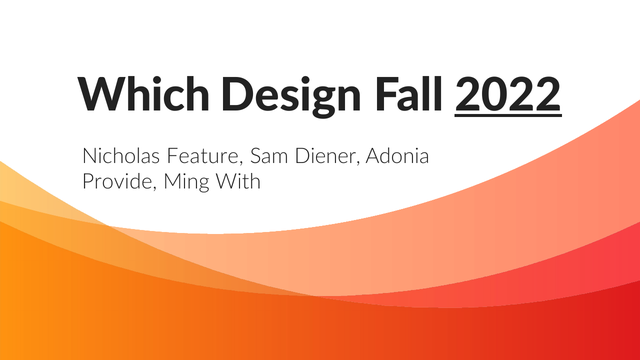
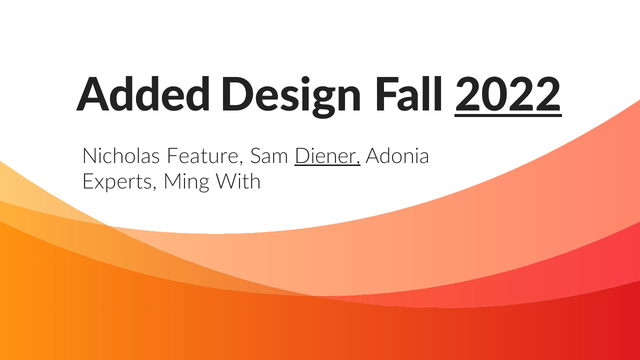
Which: Which -> Added
Diener underline: none -> present
Provide: Provide -> Experts
